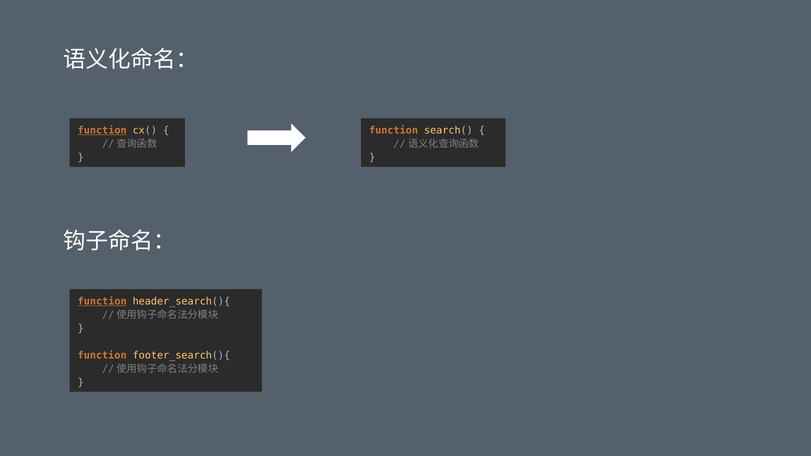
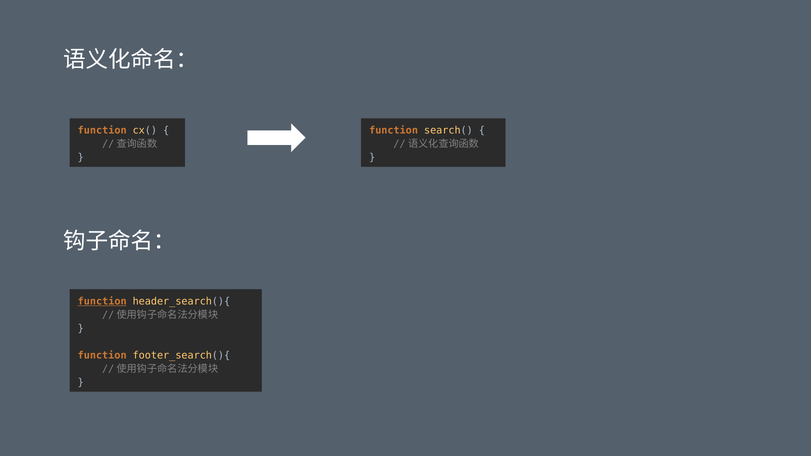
function at (102, 130) underline: present -> none
